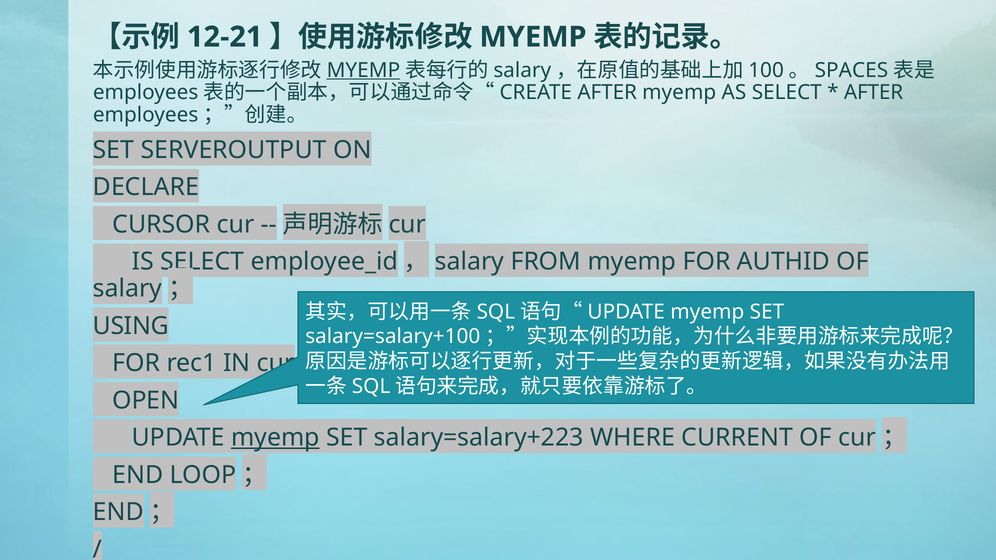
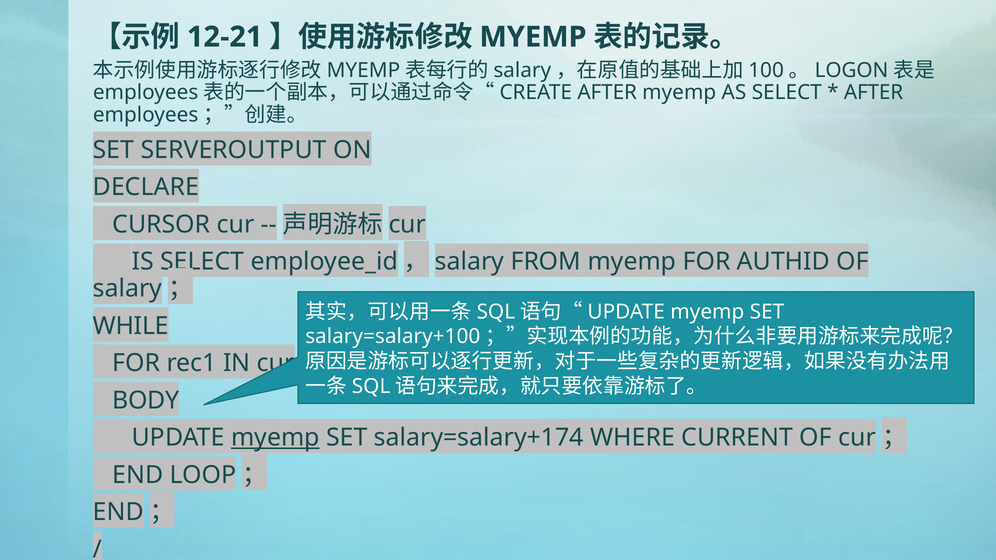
MYEMP at (363, 70) underline: present -> none
SPACES: SPACES -> LOGON
USING: USING -> WHILE
OPEN: OPEN -> BODY
salary=salary+223: salary=salary+223 -> salary=salary+174
